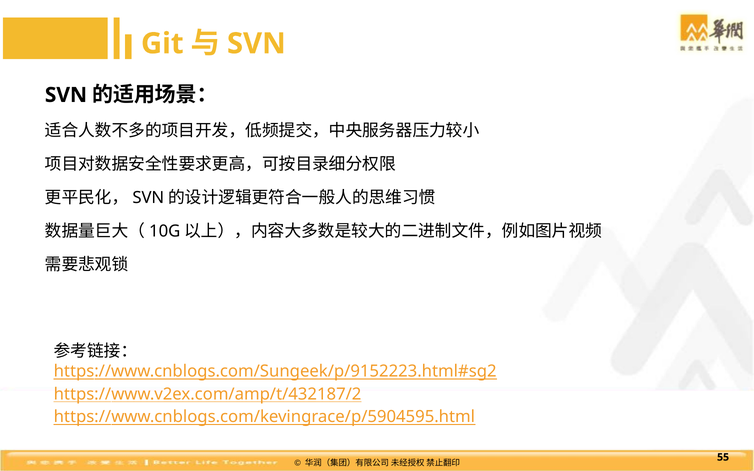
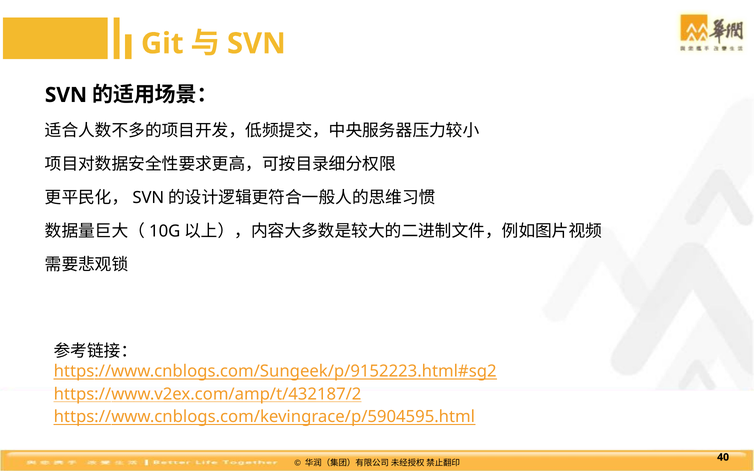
55: 55 -> 40
